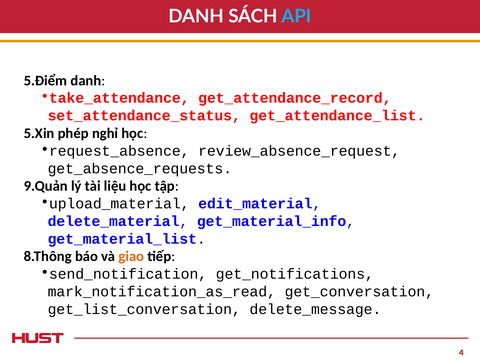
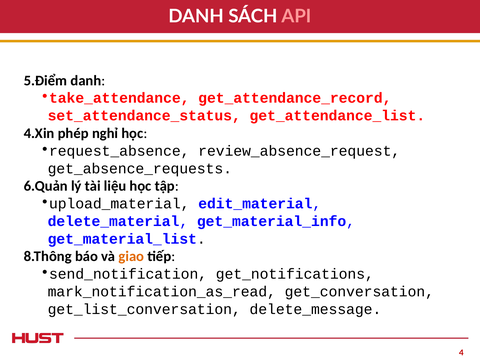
API colour: light blue -> pink
5.Xin: 5.Xin -> 4.Xin
9.Quản: 9.Quản -> 6.Quản
